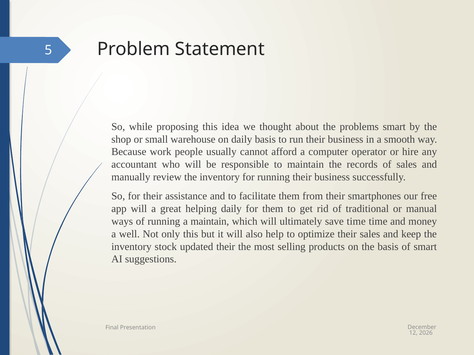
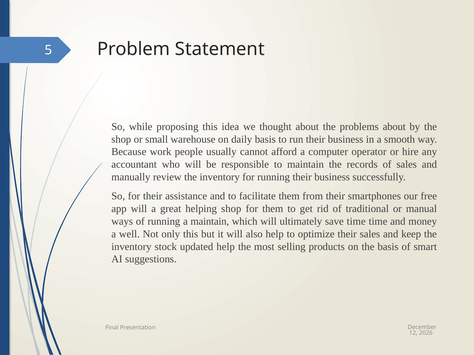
problems smart: smart -> about
helping daily: daily -> shop
updated their: their -> help
